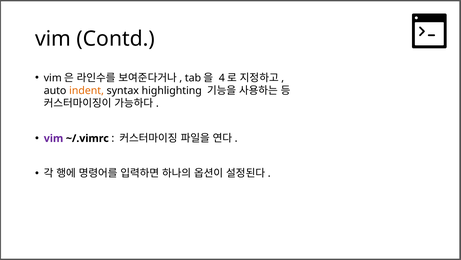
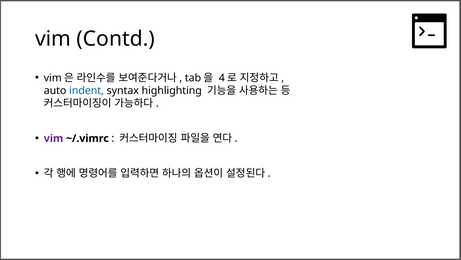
indent colour: orange -> blue
